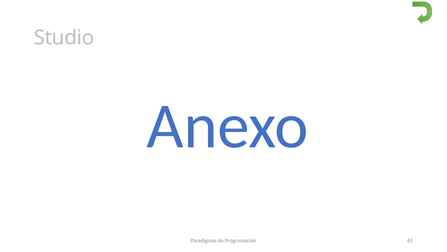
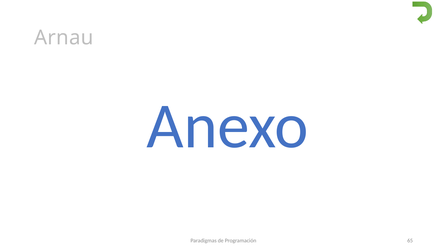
Studio: Studio -> Arnau
